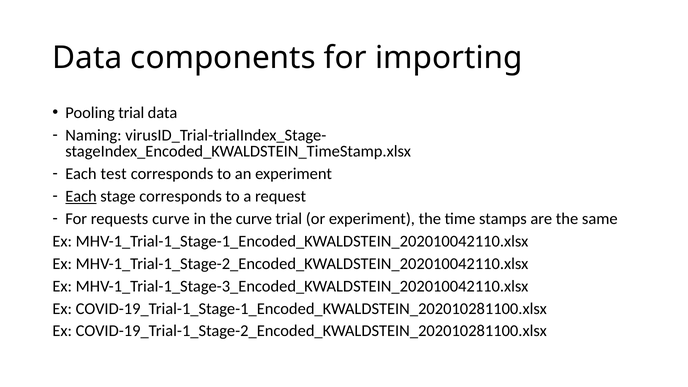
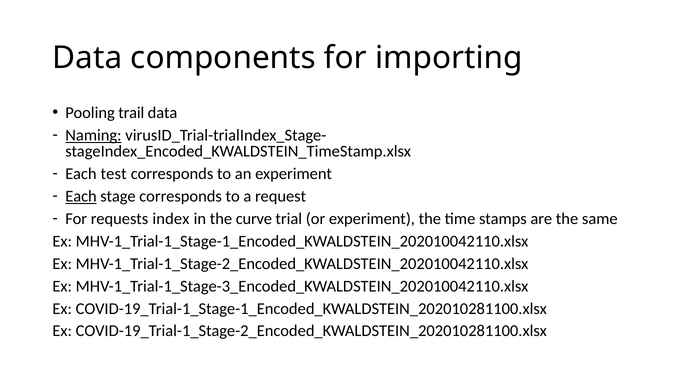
Pooling trial: trial -> trail
Naming underline: none -> present
requests curve: curve -> index
